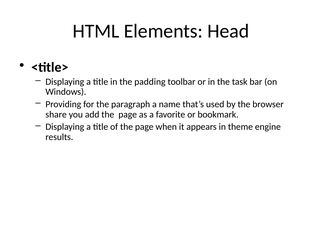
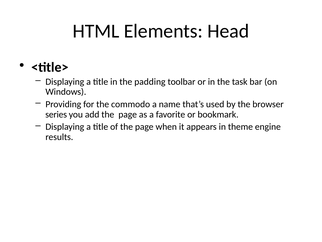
paragraph: paragraph -> commodo
share: share -> series
